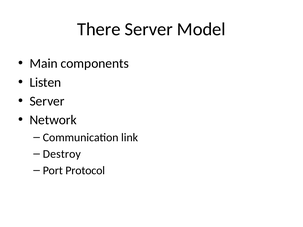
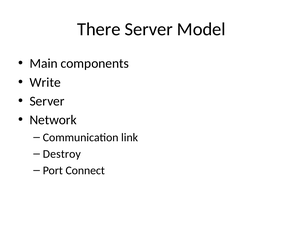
Listen: Listen -> Write
Protocol: Protocol -> Connect
